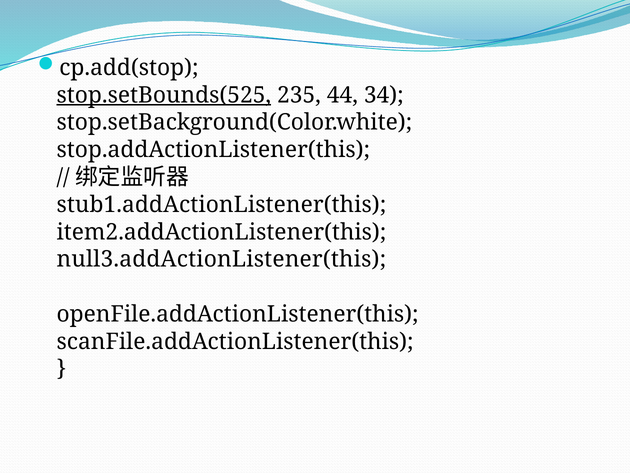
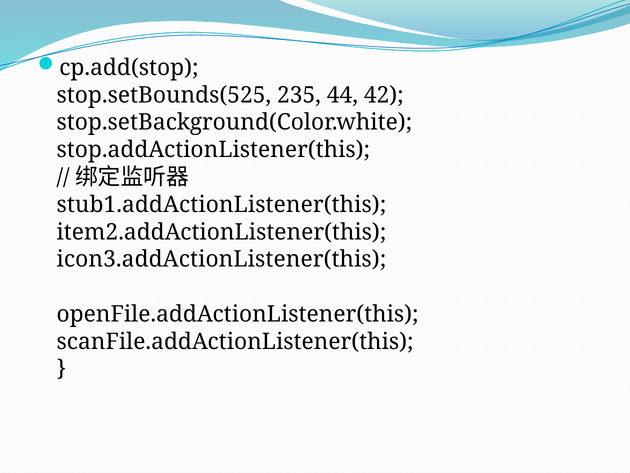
stop.setBounds(525 underline: present -> none
34: 34 -> 42
null3.addActionListener(this: null3.addActionListener(this -> icon3.addActionListener(this
